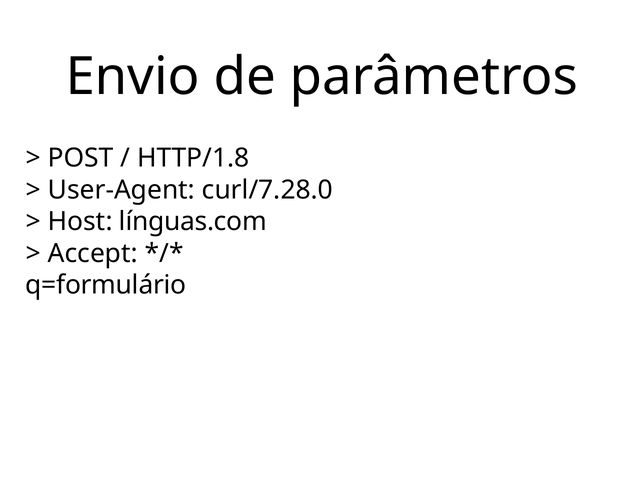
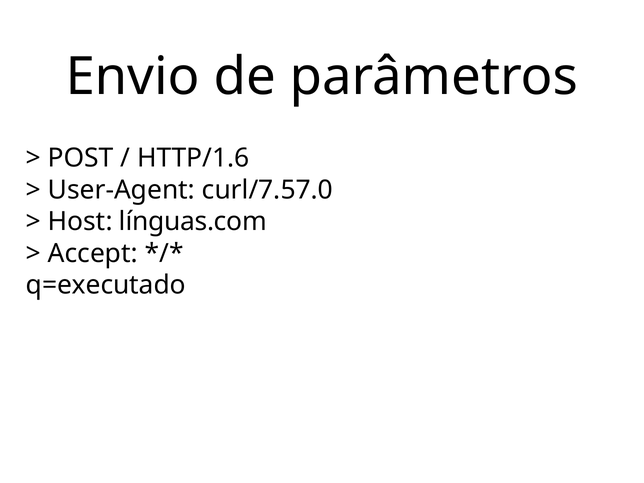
HTTP/1.8: HTTP/1.8 -> HTTP/1.6
curl/7.28.0: curl/7.28.0 -> curl/7.57.0
q=formulário: q=formulário -> q=executado
